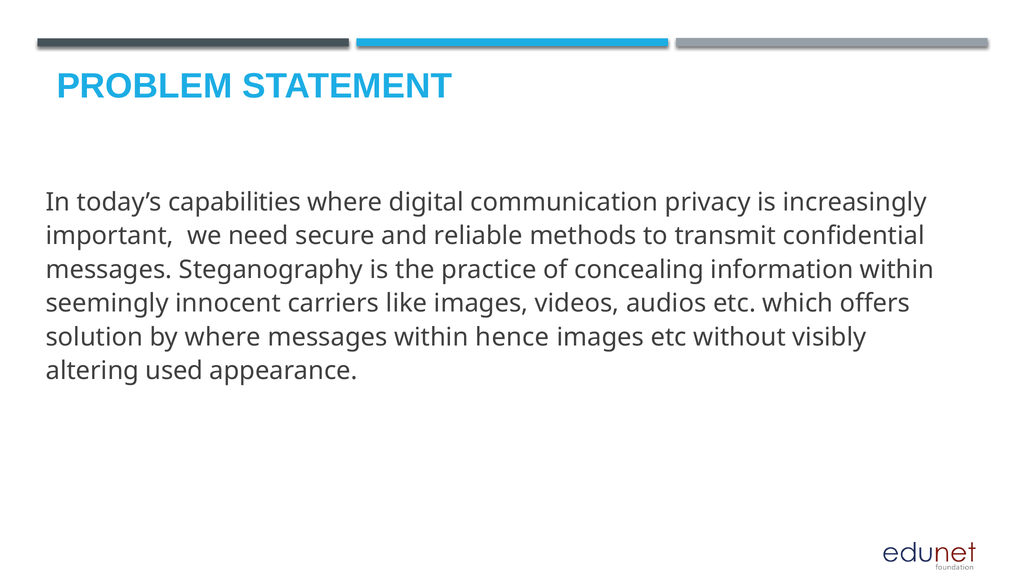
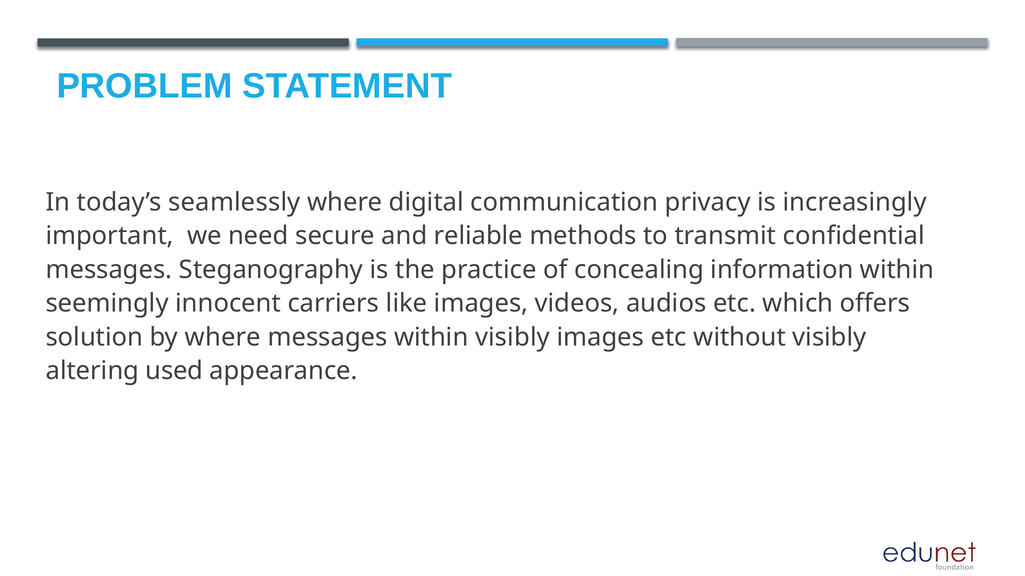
capabilities: capabilities -> seamlessly
within hence: hence -> visibly
